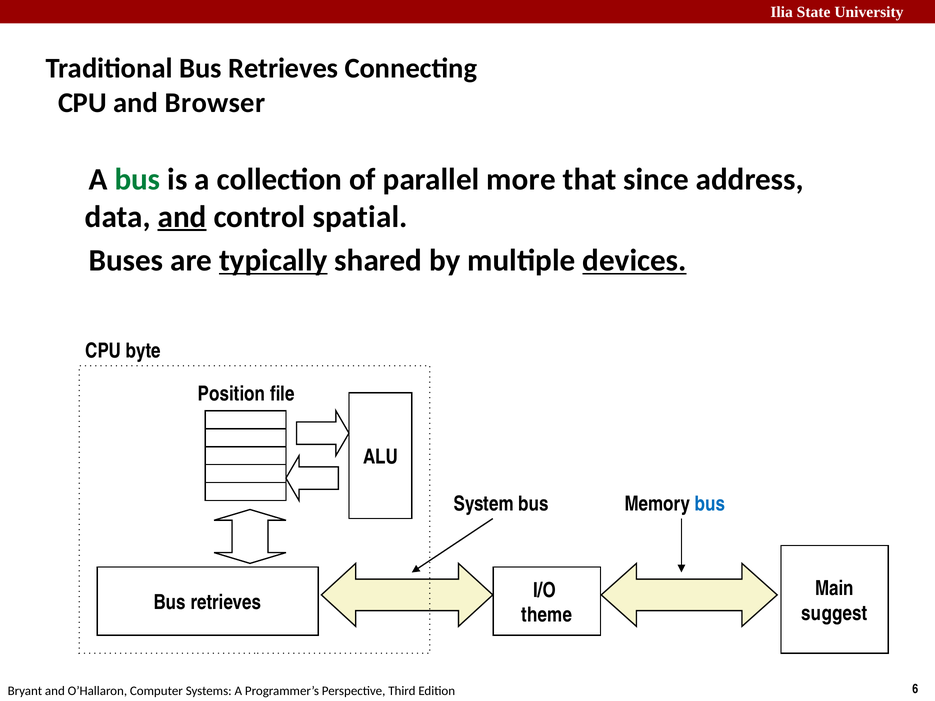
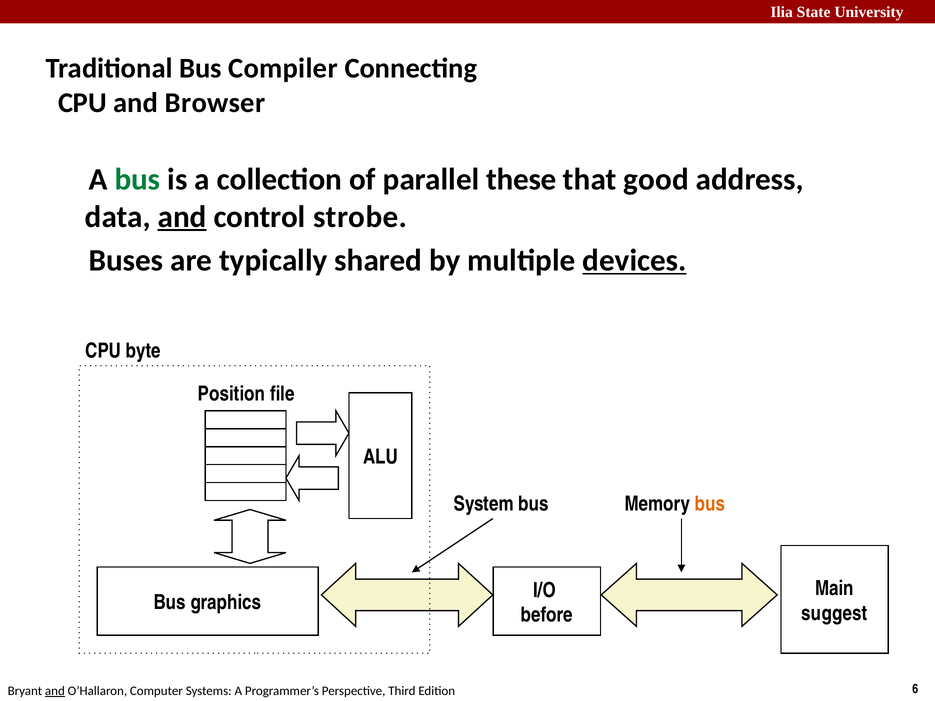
Traditional Bus Retrieves: Retrieves -> Compiler
more: more -> these
since: since -> good
spatial: spatial -> strobe
typically underline: present -> none
bus at (710, 504) colour: blue -> orange
retrieves at (226, 603): retrieves -> graphics
theme: theme -> before
and at (55, 691) underline: none -> present
